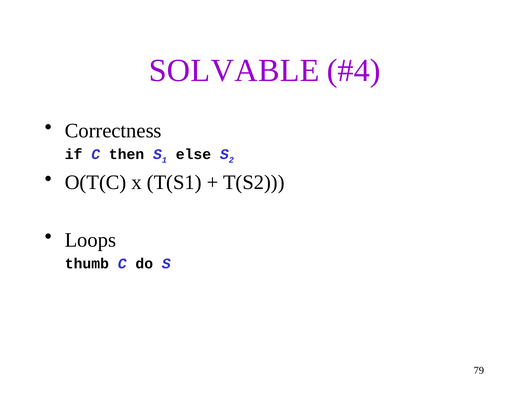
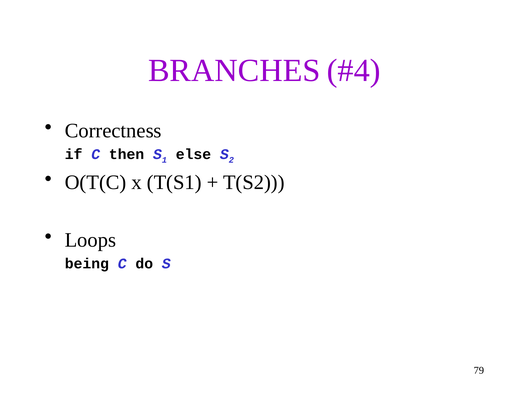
SOLVABLE: SOLVABLE -> BRANCHES
thumb: thumb -> being
